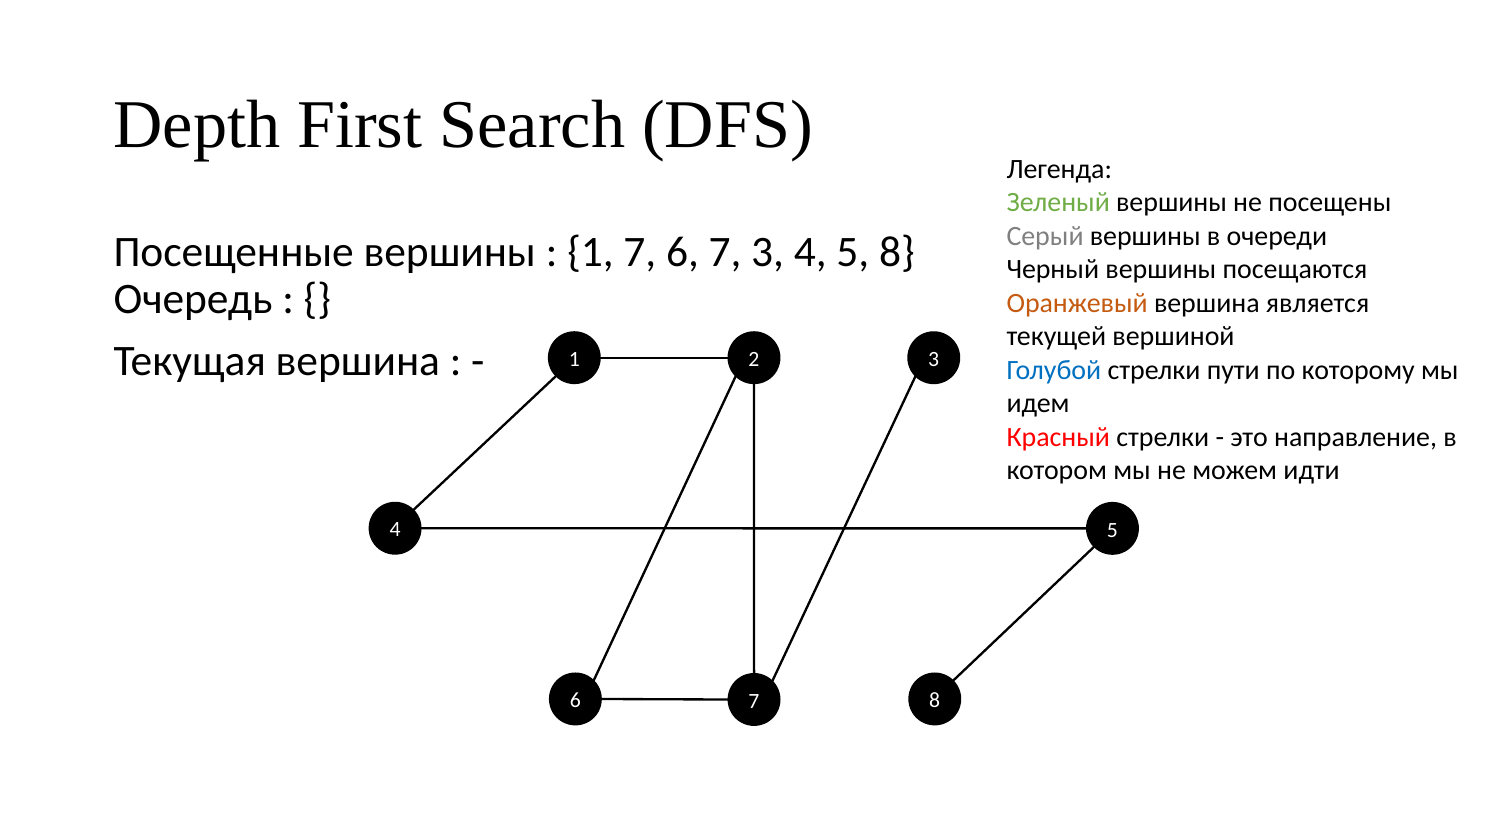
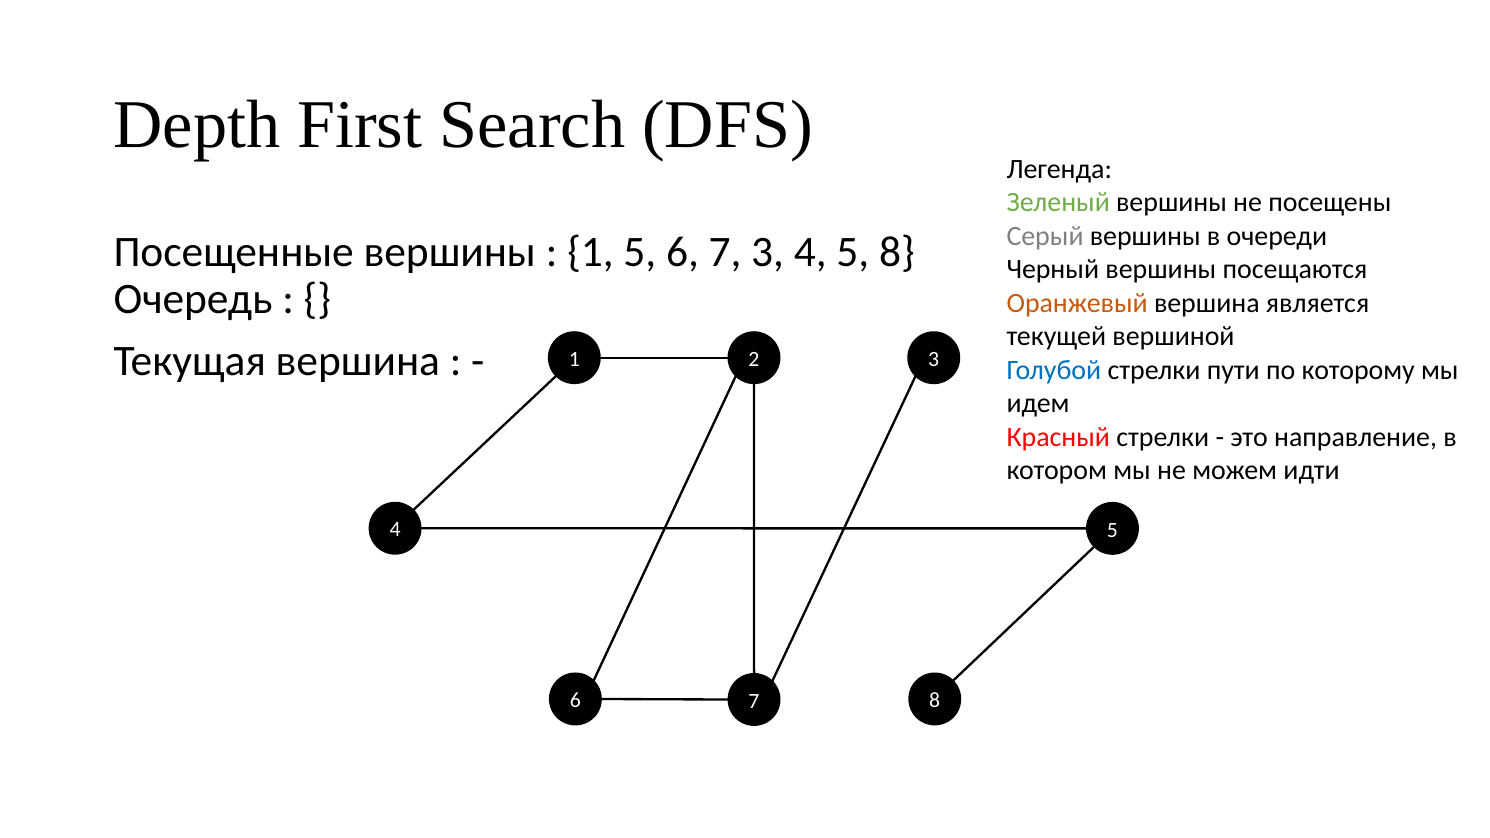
1 7: 7 -> 5
